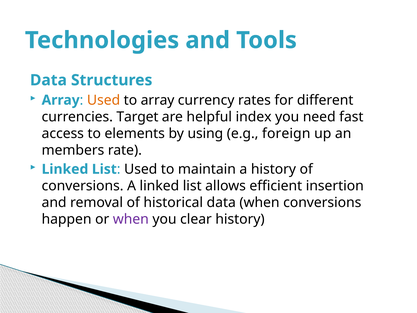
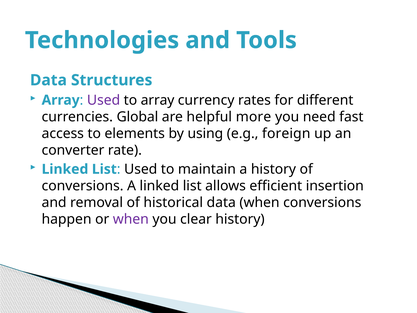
Used at (104, 100) colour: orange -> purple
Target: Target -> Global
index: index -> more
members: members -> converter
